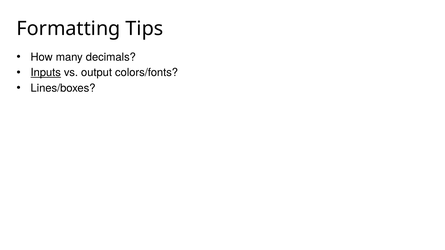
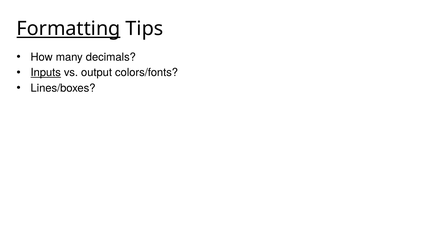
Formatting underline: none -> present
